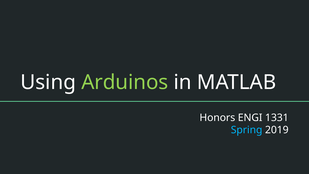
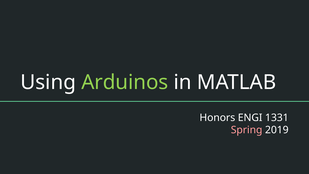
Spring colour: light blue -> pink
